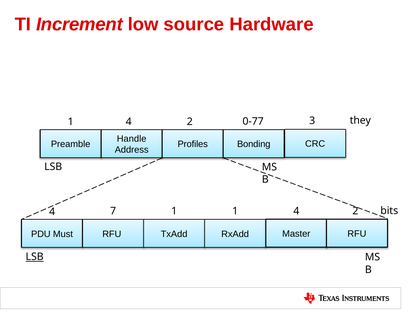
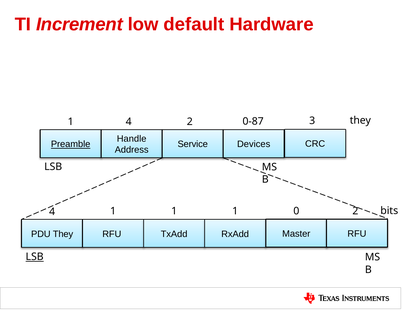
source: source -> default
0-77: 0-77 -> 0-87
Preamble underline: none -> present
Profiles: Profiles -> Service
Bonding: Bonding -> Devices
4 7: 7 -> 1
1 4: 4 -> 0
PDU Must: Must -> They
